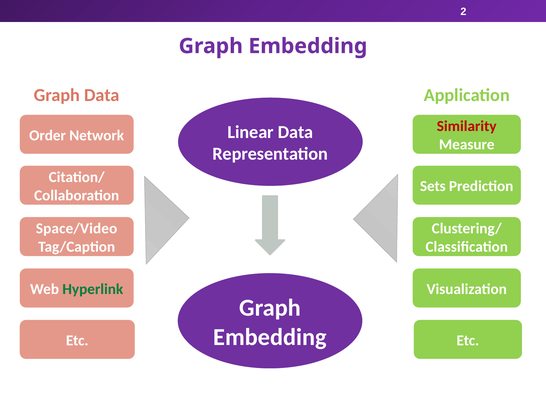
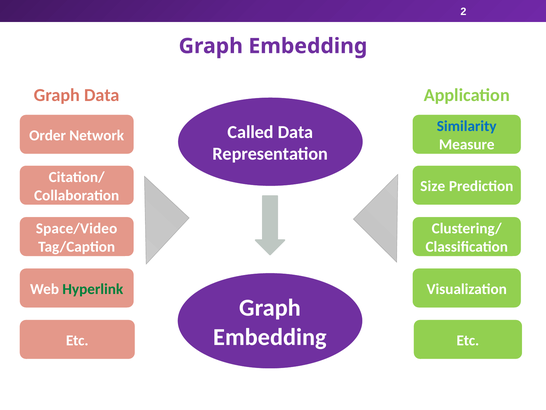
Similarity colour: red -> blue
Linear: Linear -> Called
Sets: Sets -> Size
